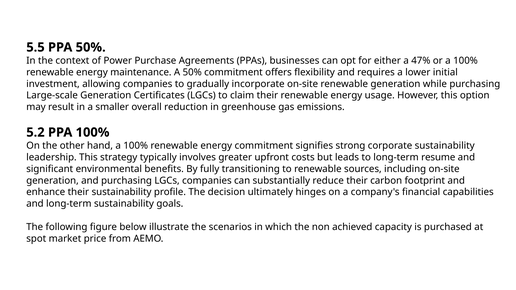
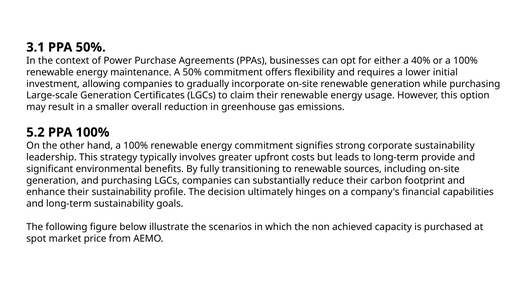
5.5: 5.5 -> 3.1
47%: 47% -> 40%
resume: resume -> provide
